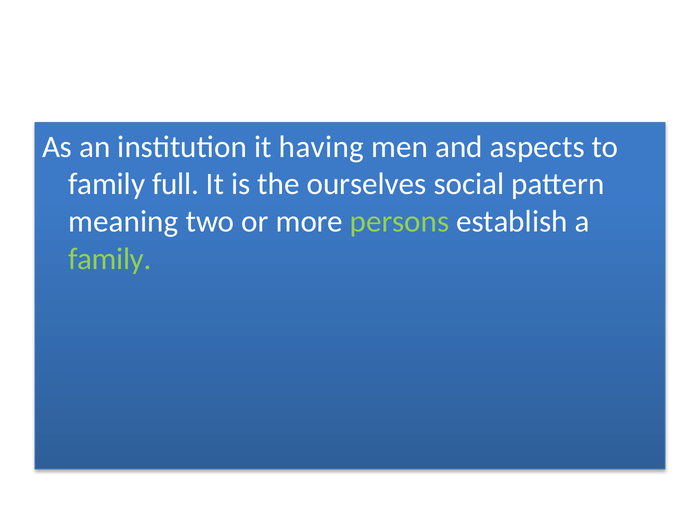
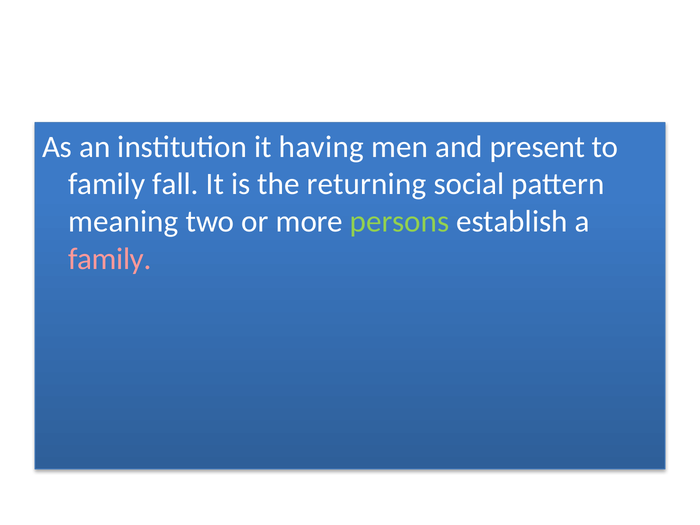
aspects: aspects -> present
full: full -> fall
ourselves: ourselves -> returning
family at (110, 259) colour: light green -> pink
